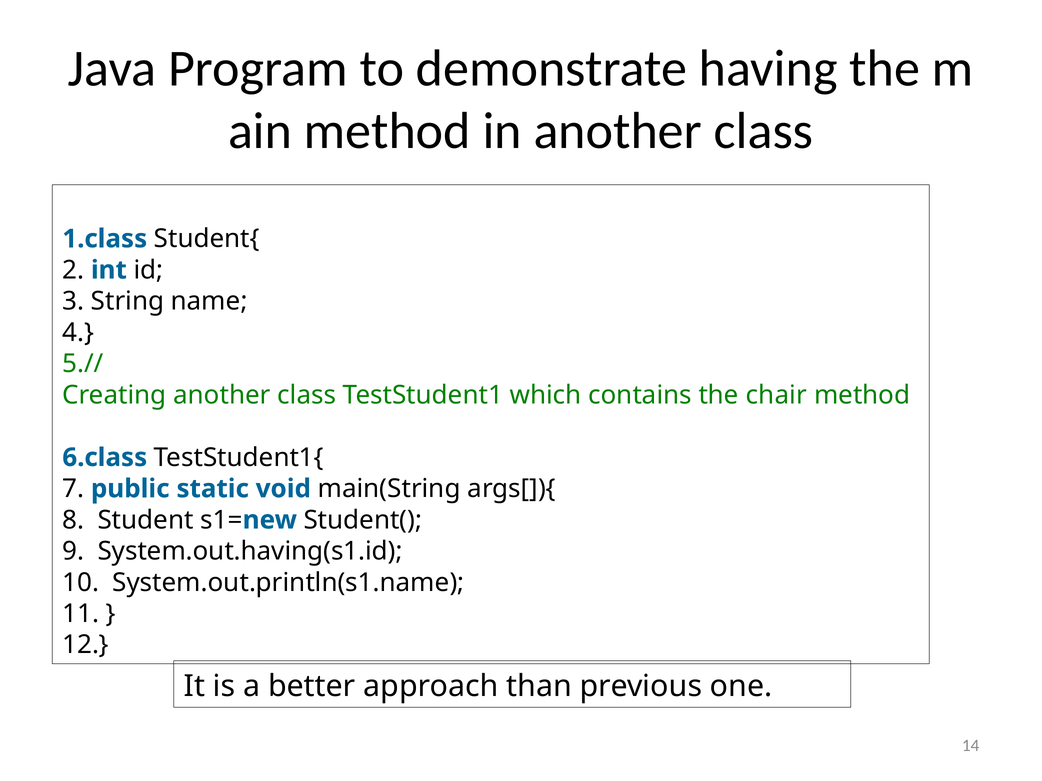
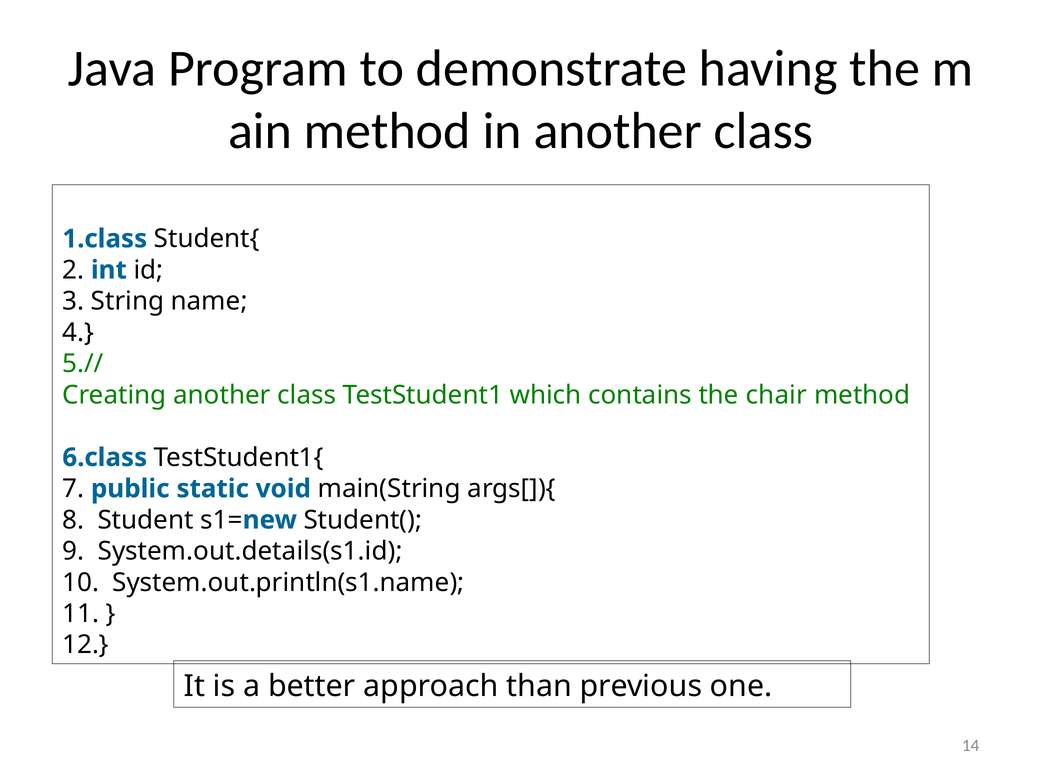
System.out.having(s1.id: System.out.having(s1.id -> System.out.details(s1.id
